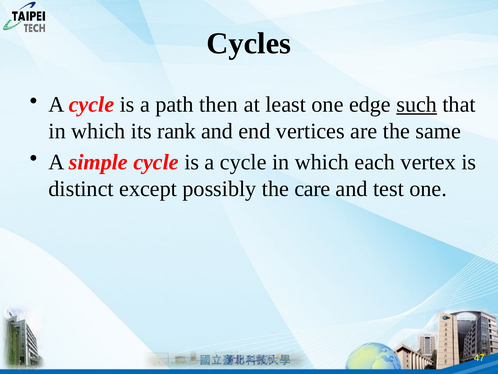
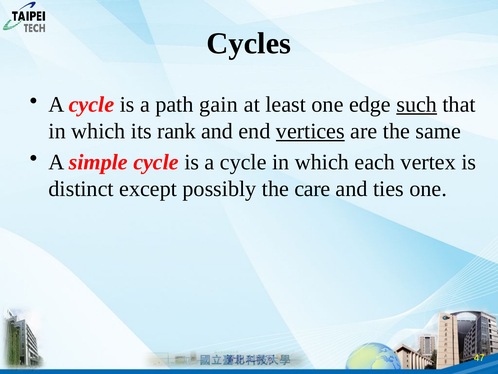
then: then -> gain
vertices underline: none -> present
test: test -> ties
